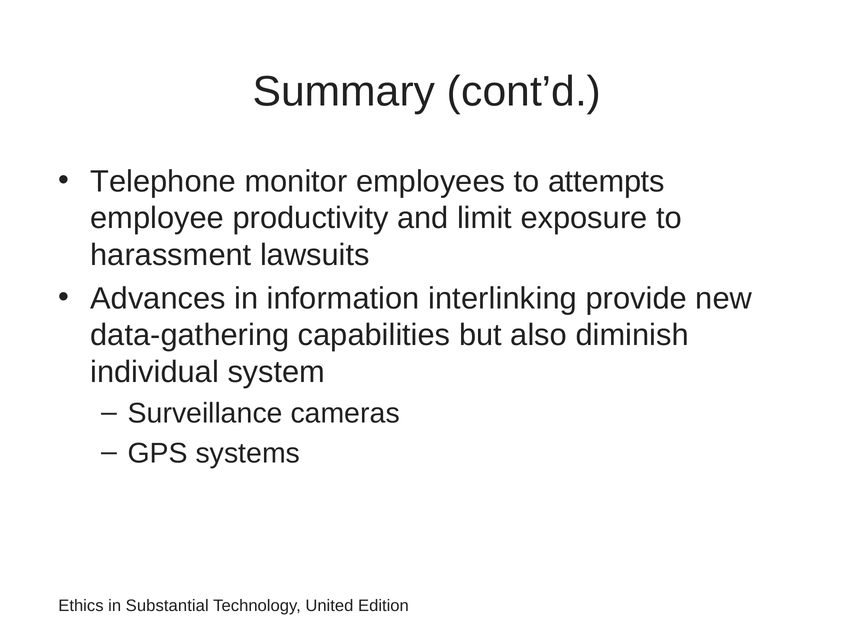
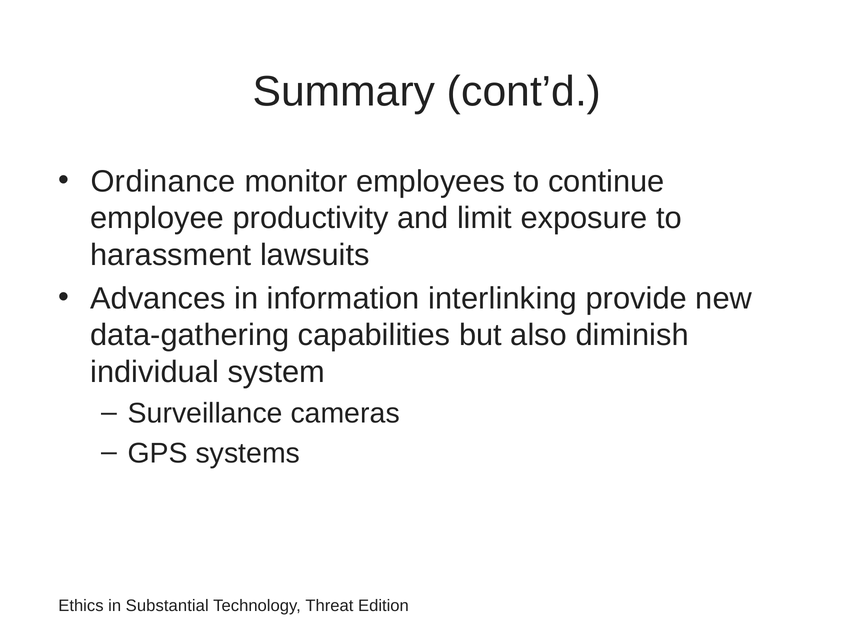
Telephone: Telephone -> Ordinance
attempts: attempts -> continue
United: United -> Threat
